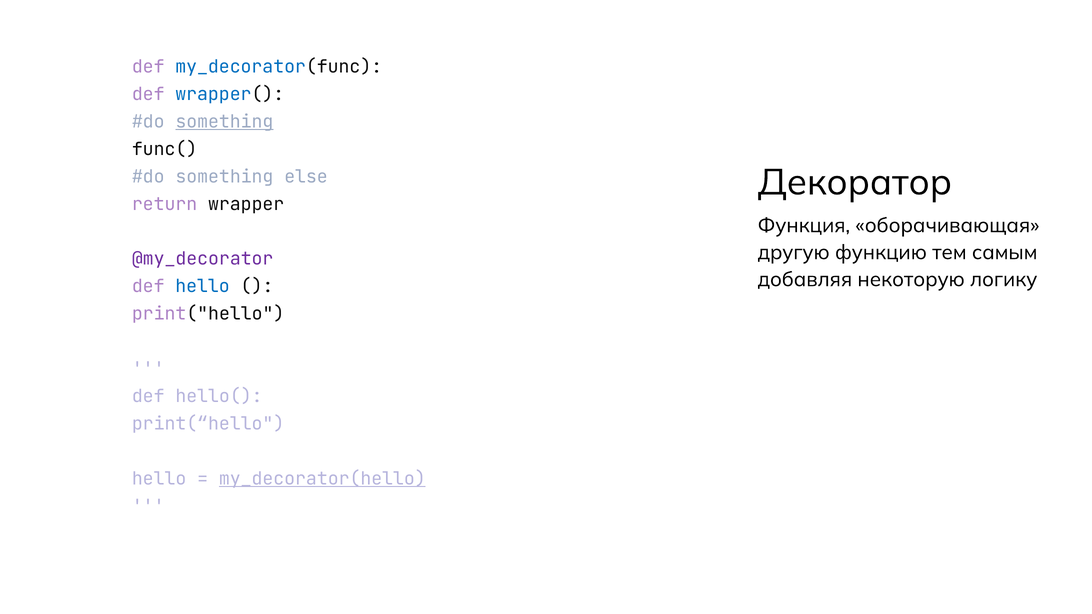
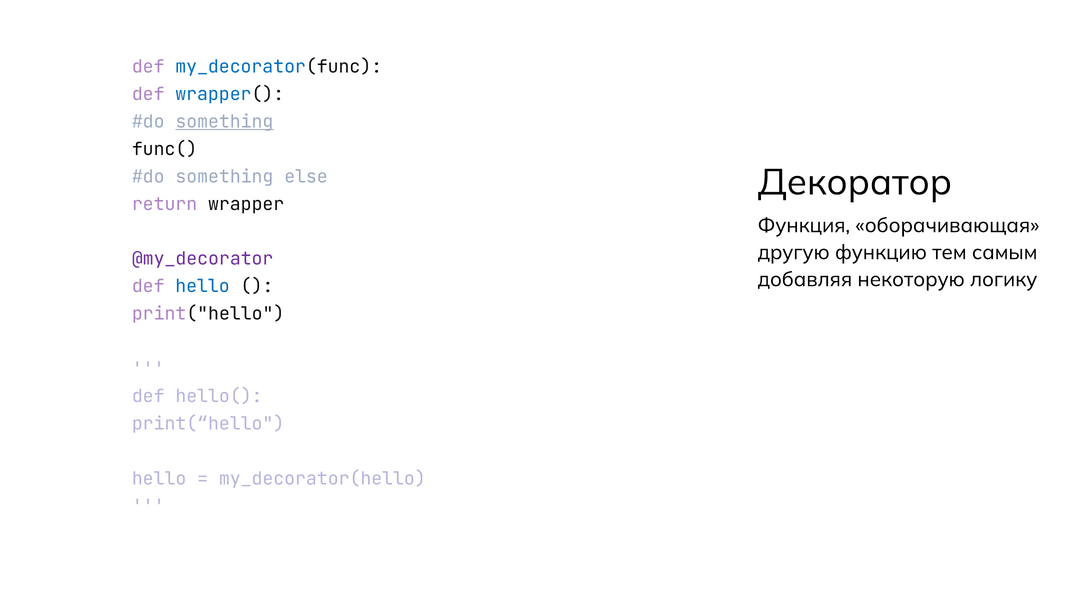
my_decorator(hello underline: present -> none
